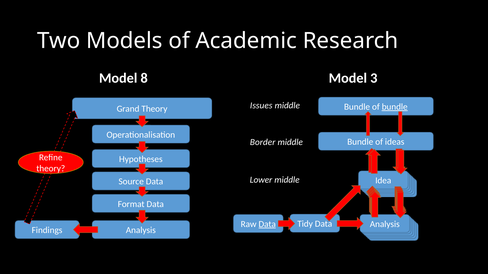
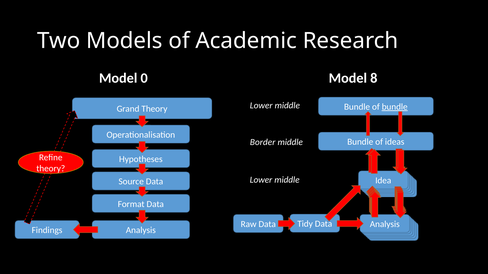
8: 8 -> 0
3: 3 -> 8
Issues at (261, 106): Issues -> Lower
Data at (267, 225) underline: present -> none
